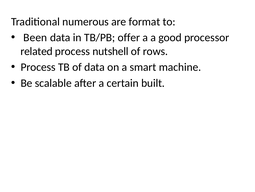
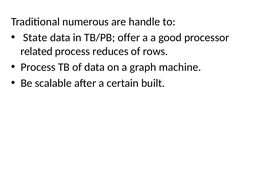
format: format -> handle
Been: Been -> State
nutshell: nutshell -> reduces
smart: smart -> graph
